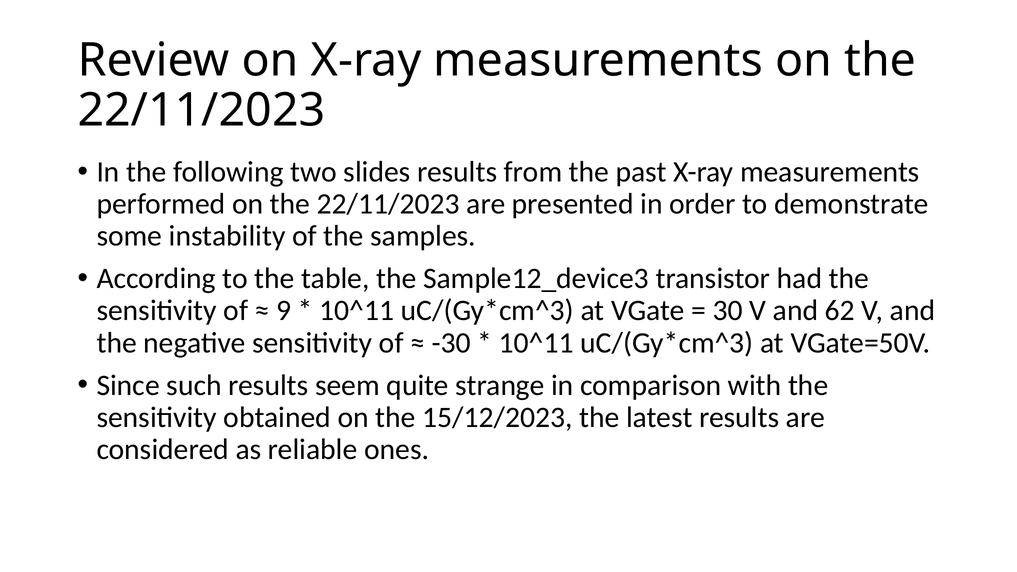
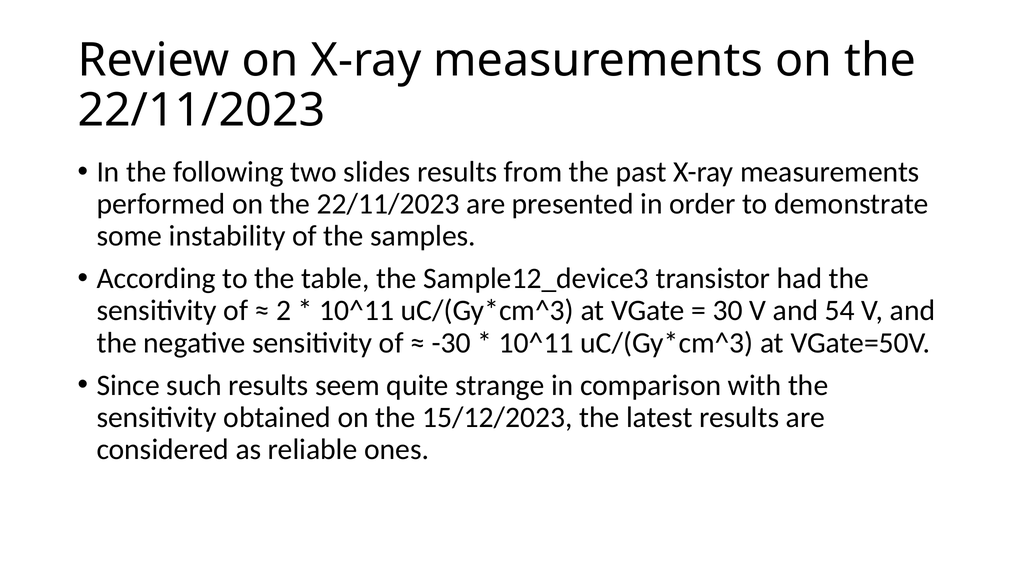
9: 9 -> 2
62: 62 -> 54
